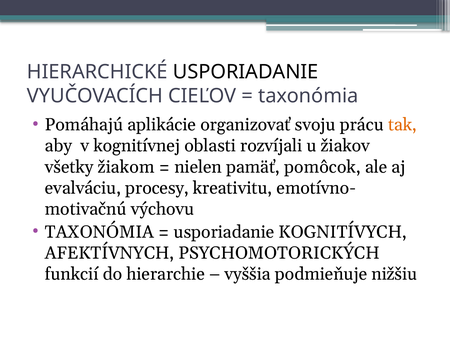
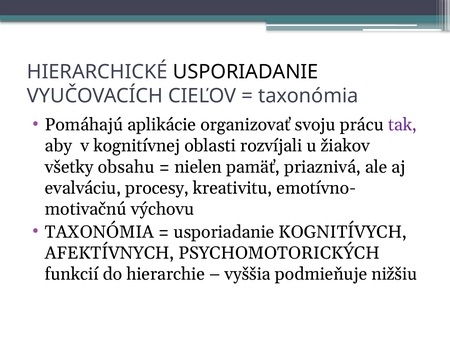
tak colour: orange -> purple
žiakom: žiakom -> obsahu
pomôcok: pomôcok -> priaznivá
